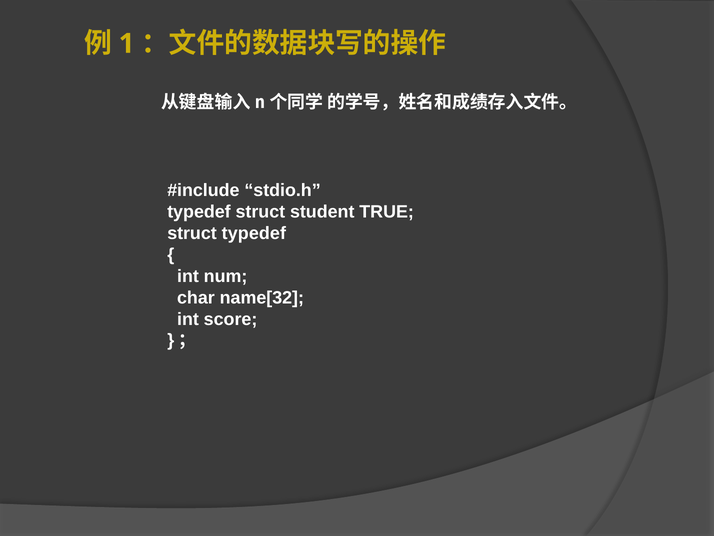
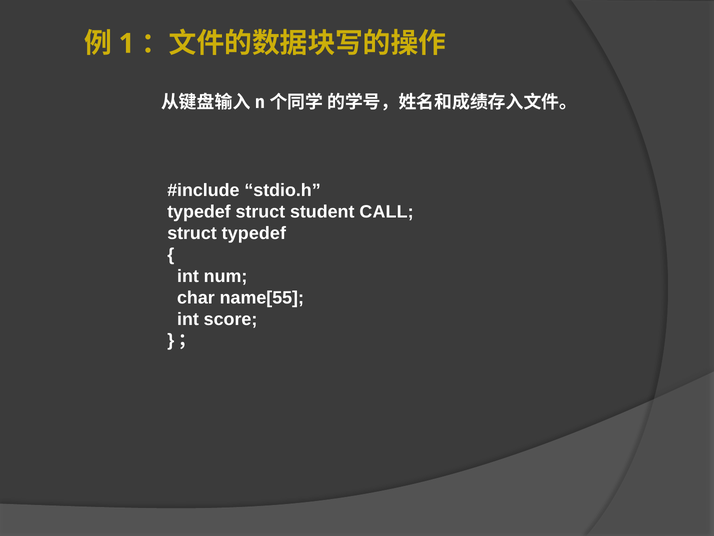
TRUE: TRUE -> CALL
name[32: name[32 -> name[55
